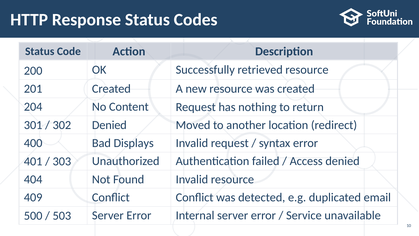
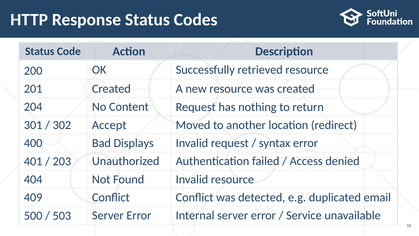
302 Denied: Denied -> Accept
303: 303 -> 203
